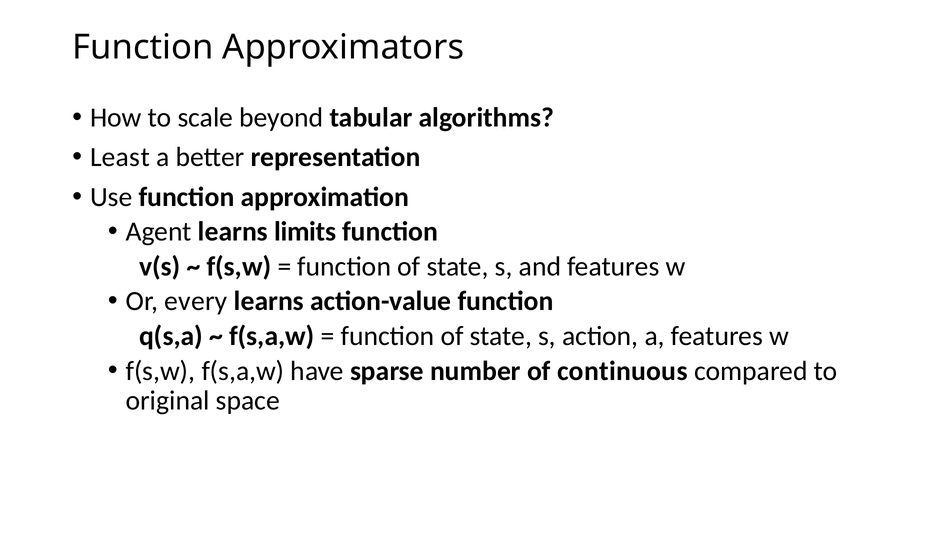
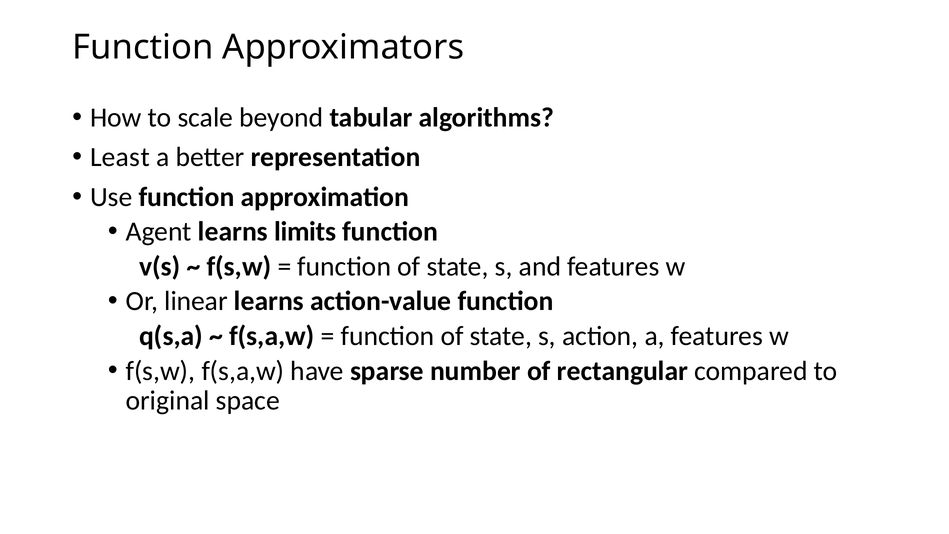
every: every -> linear
continuous: continuous -> rectangular
